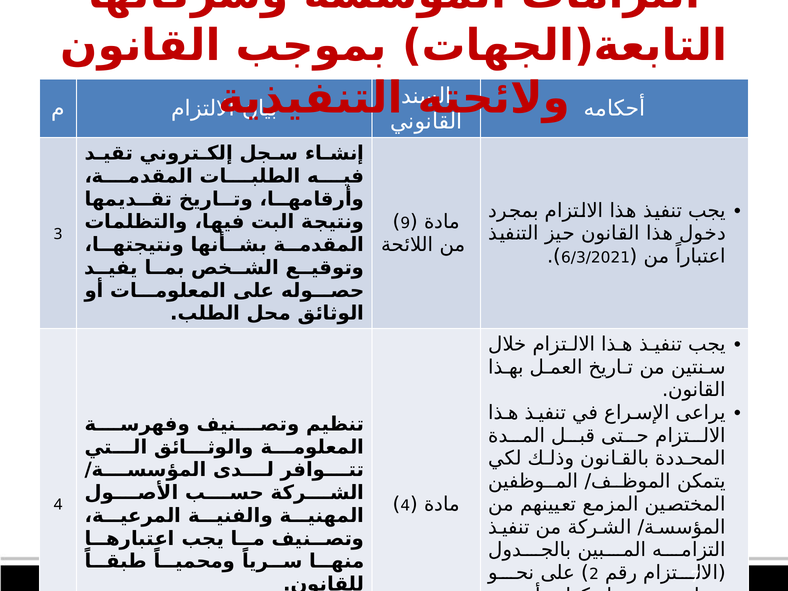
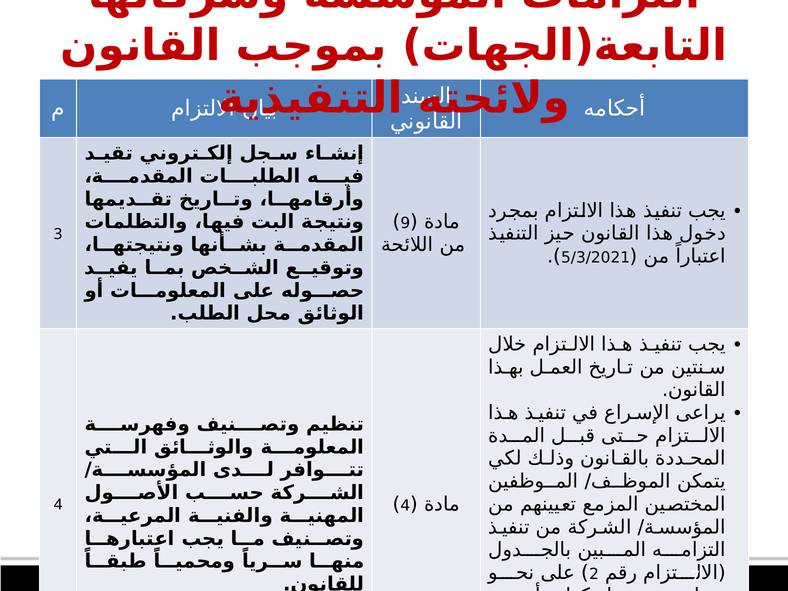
6/3/2021: 6/3/2021 -> 5/3/2021
